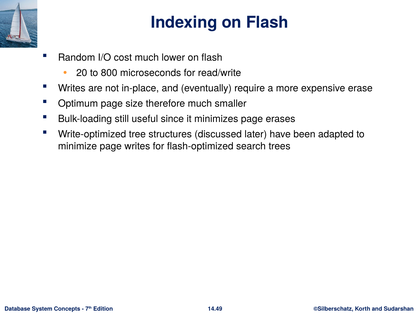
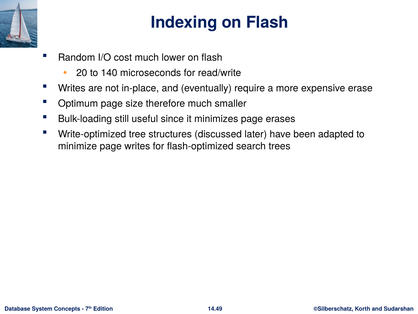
800: 800 -> 140
